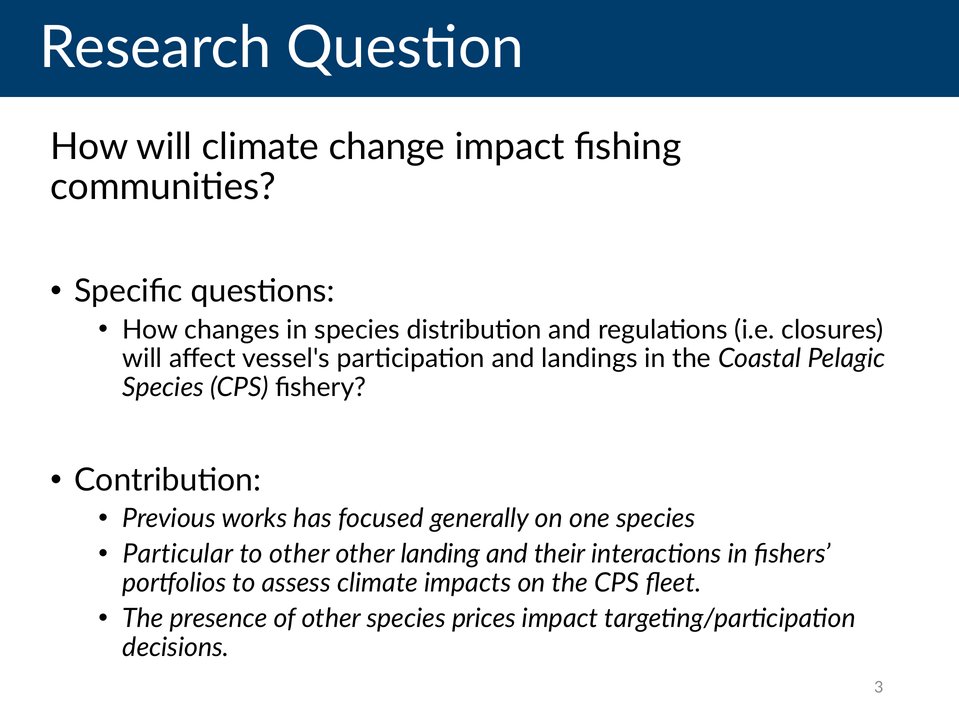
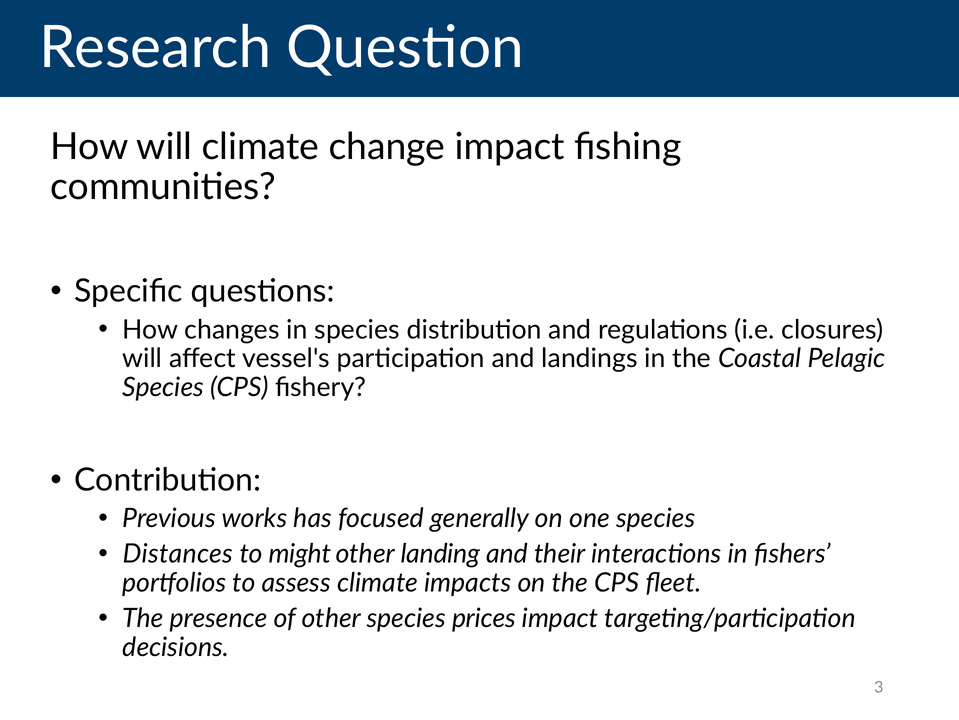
Particular: Particular -> Distances
to other: other -> might
